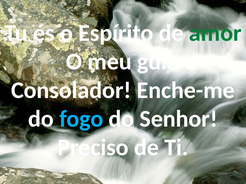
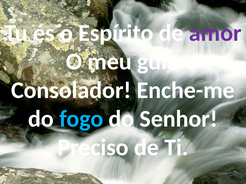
amor colour: green -> purple
